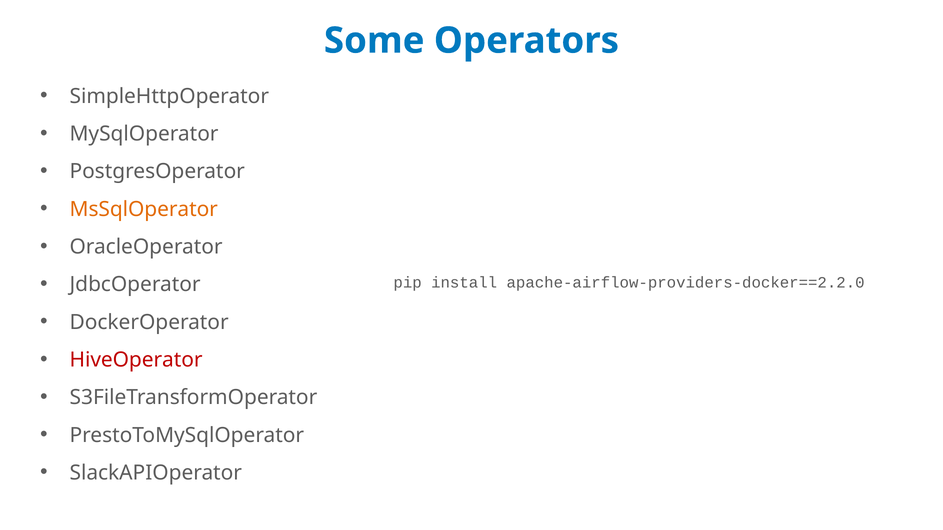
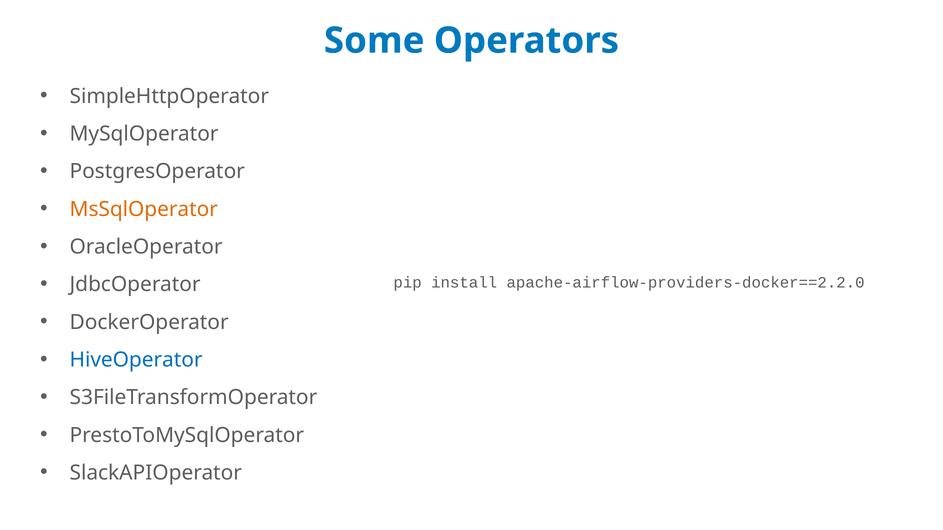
HiveOperator colour: red -> blue
